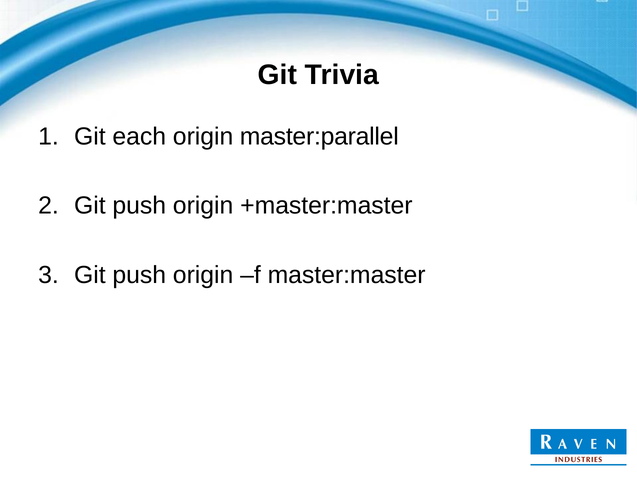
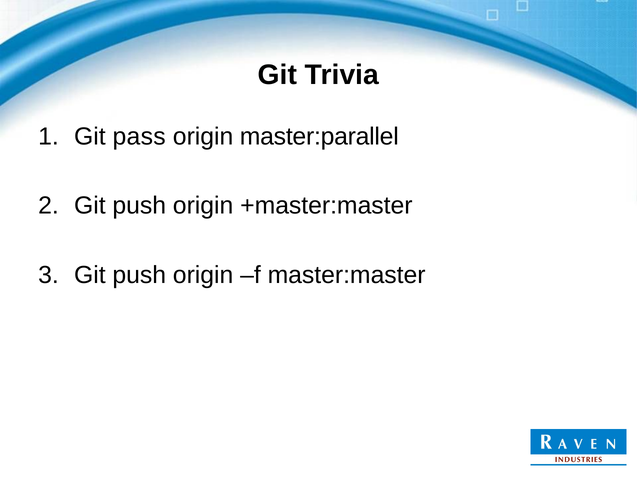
each: each -> pass
